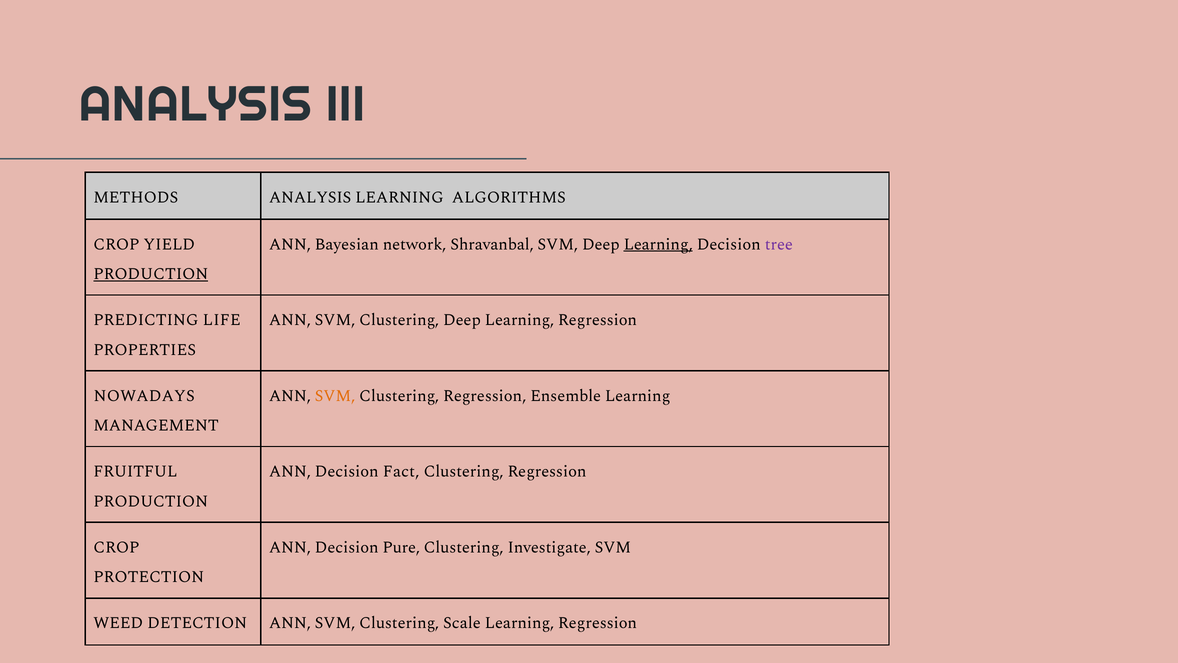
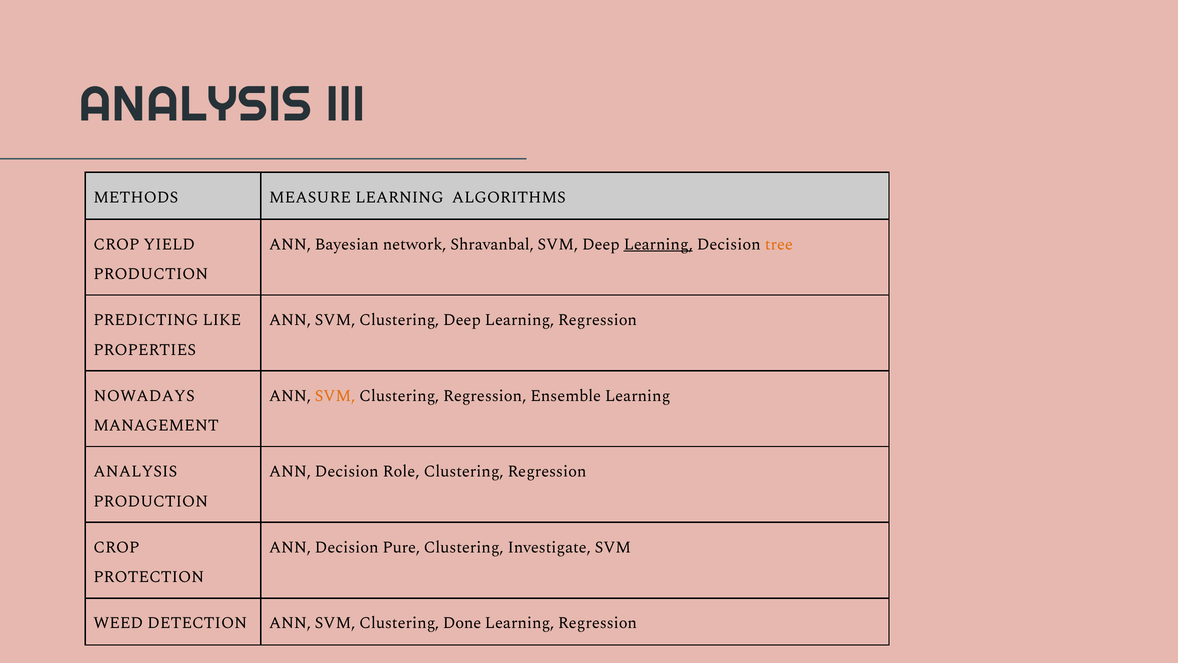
METHODS ANALYSIS: ANALYSIS -> MEASURE
tree colour: purple -> orange
PRODUCTION at (151, 274) underline: present -> none
LIFE: LIFE -> LIKE
FRUITFUL at (135, 471): FRUITFUL -> ANALYSIS
Fact: Fact -> Role
Scale: Scale -> Done
